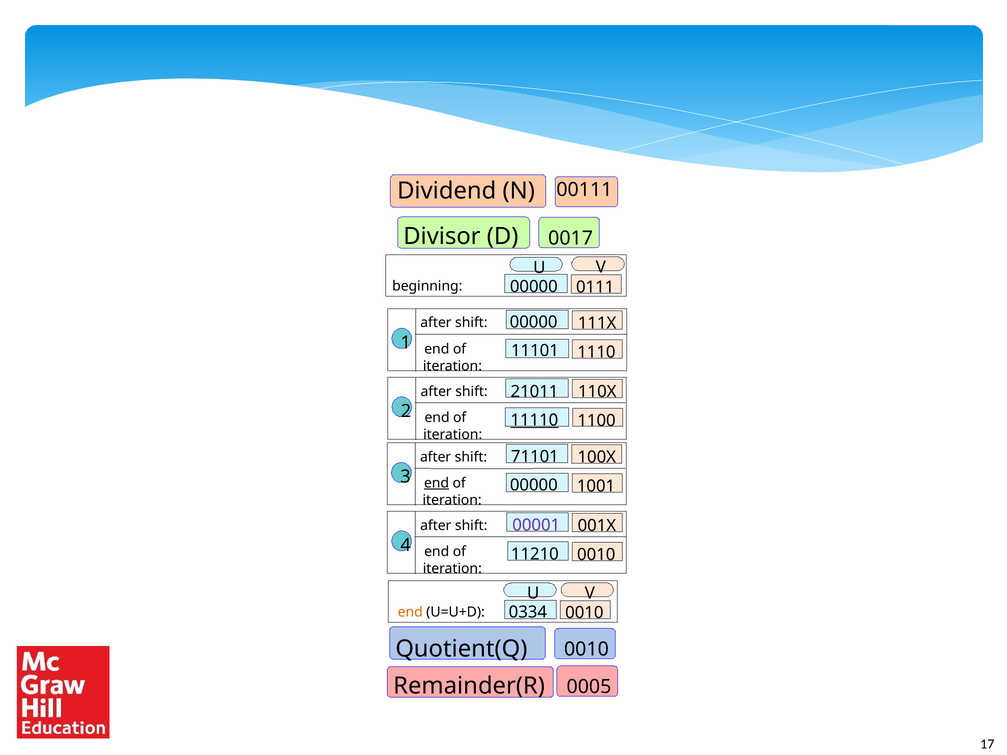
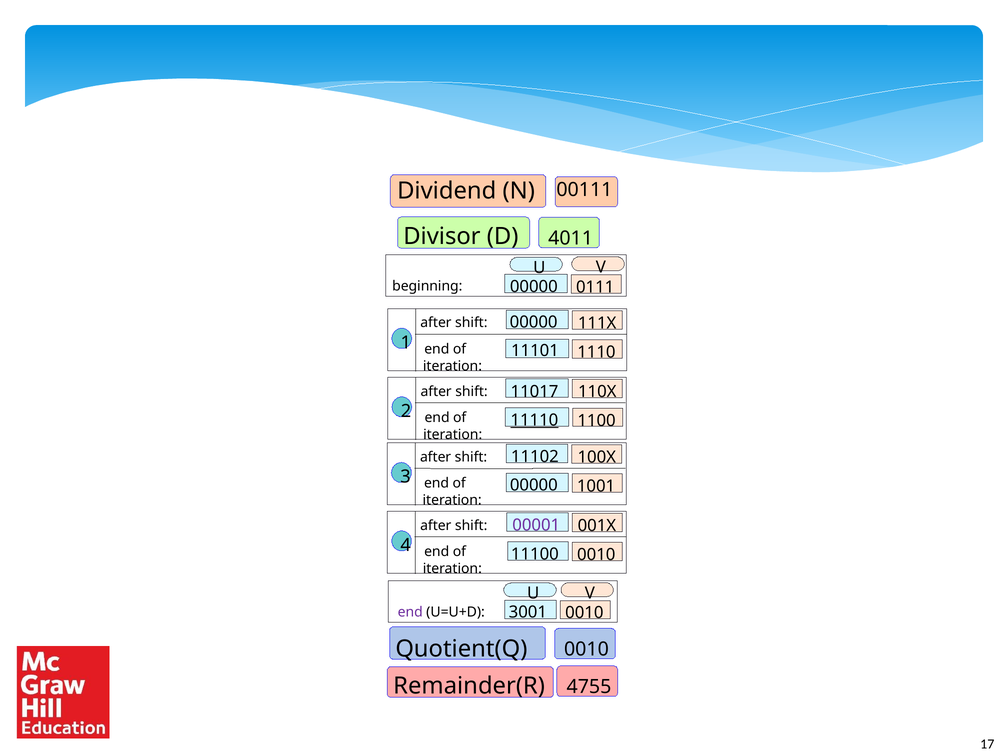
0017: 0017 -> 4011
21011: 21011 -> 11017
71101: 71101 -> 11102
end at (437, 483) underline: present -> none
11210: 11210 -> 11100
0334: 0334 -> 3001
end at (410, 612) colour: orange -> purple
0005: 0005 -> 4755
